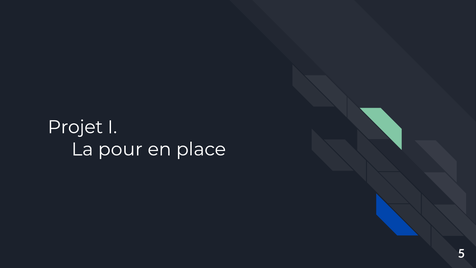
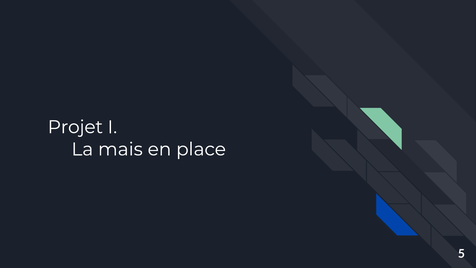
pour: pour -> mais
